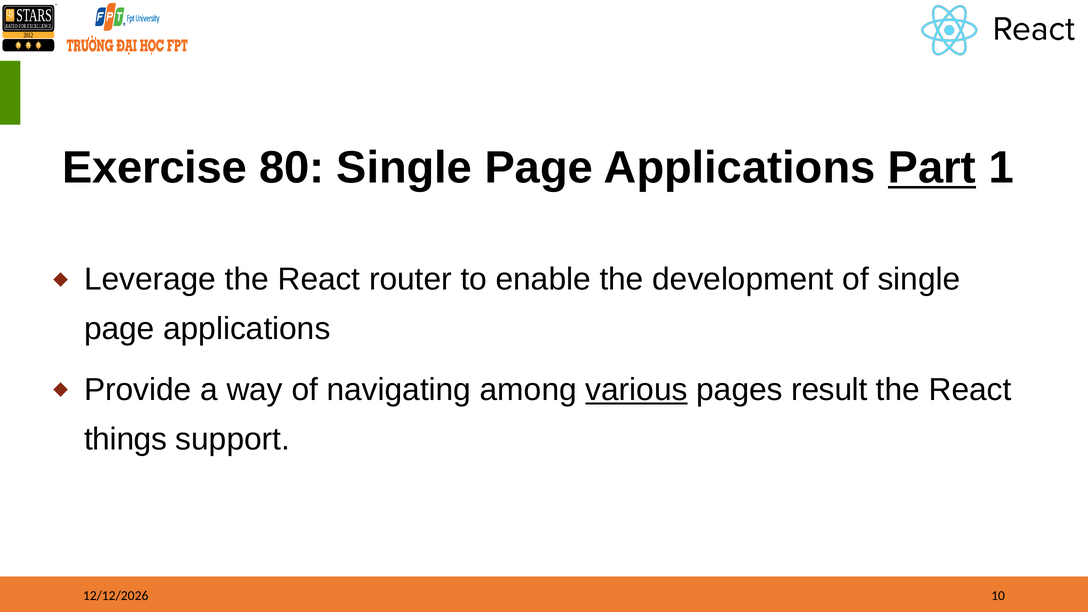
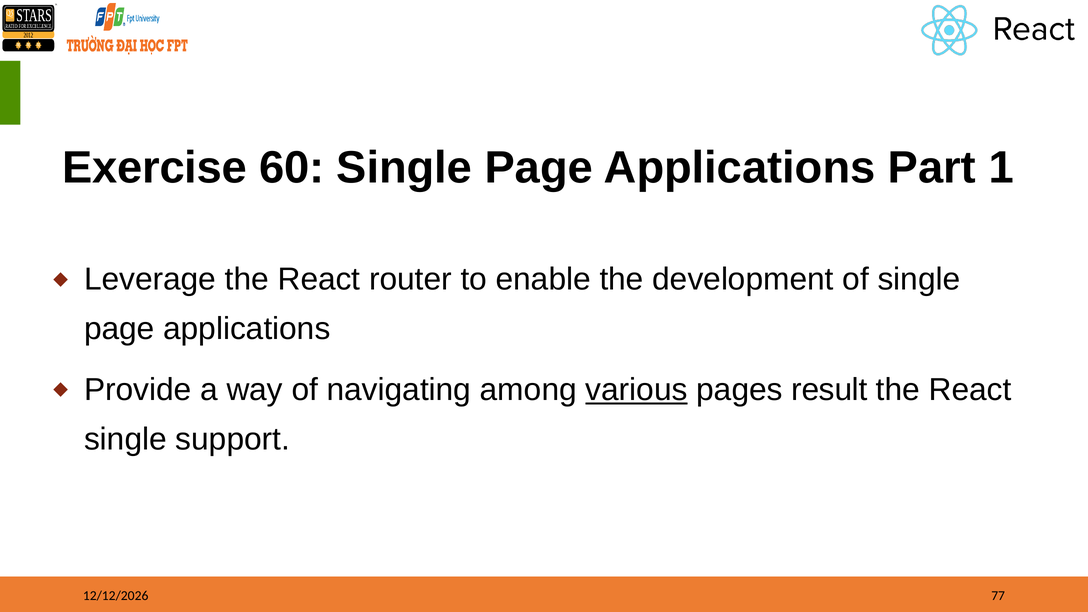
80: 80 -> 60
Part underline: present -> none
things at (126, 439): things -> single
10: 10 -> 77
